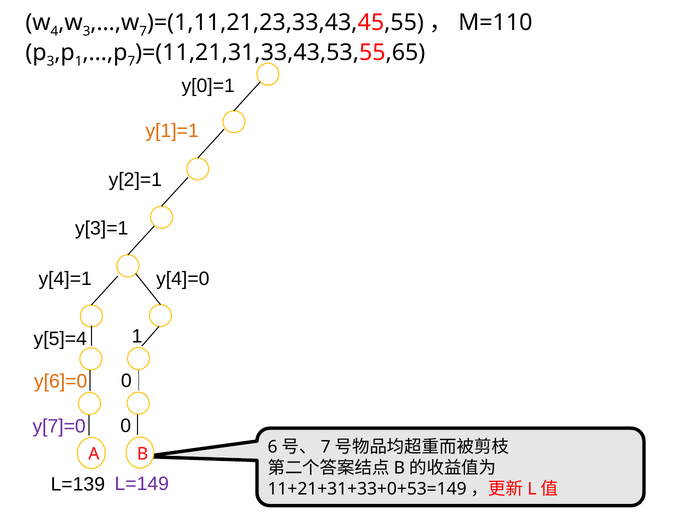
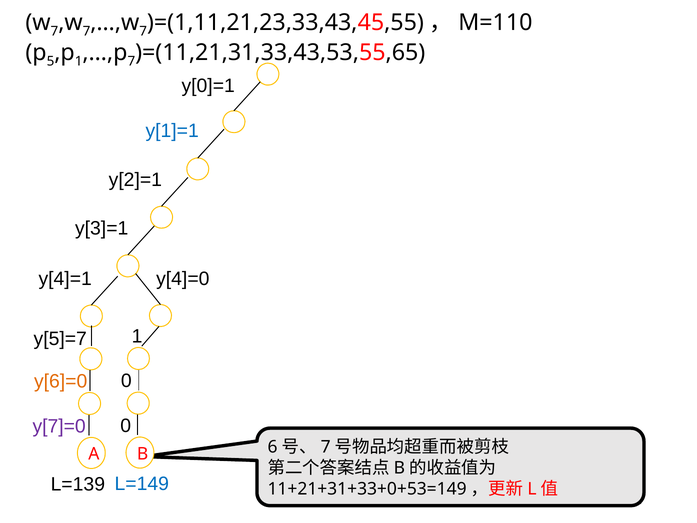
4 at (54, 31): 4 -> 7
3 at (86, 31): 3 -> 7
3 at (50, 62): 3 -> 5
y[1]=1 colour: orange -> blue
y[5]=4: y[5]=4 -> y[5]=7
L=149 colour: purple -> blue
